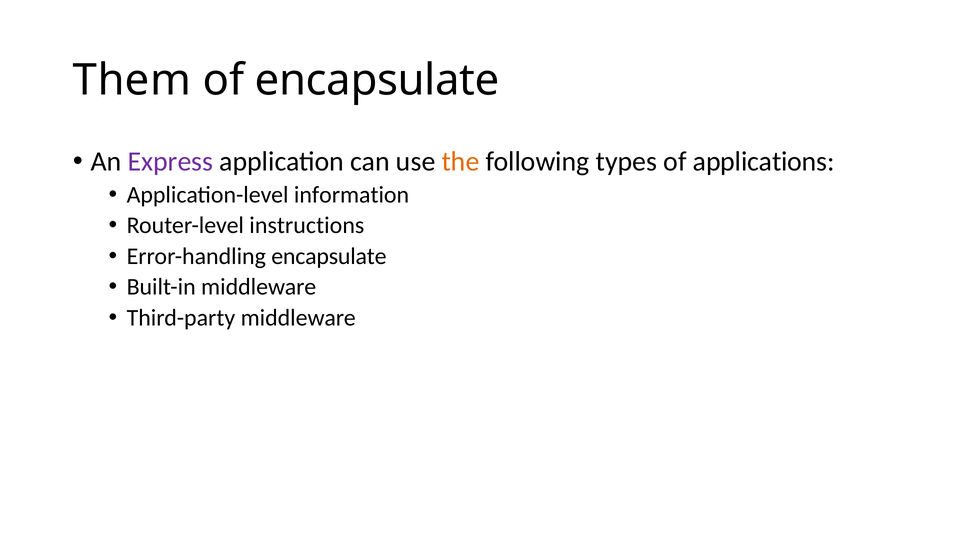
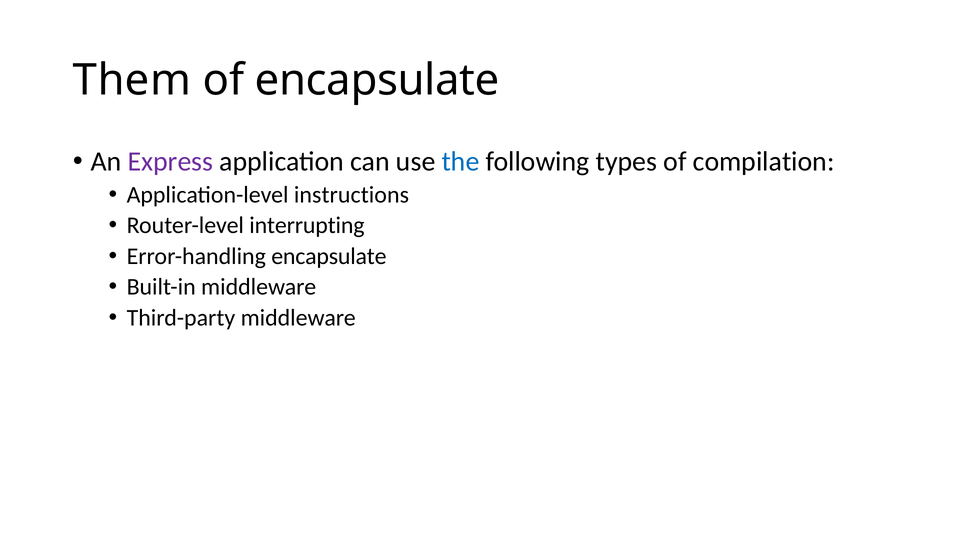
the colour: orange -> blue
applications: applications -> compilation
information: information -> instructions
instructions: instructions -> interrupting
